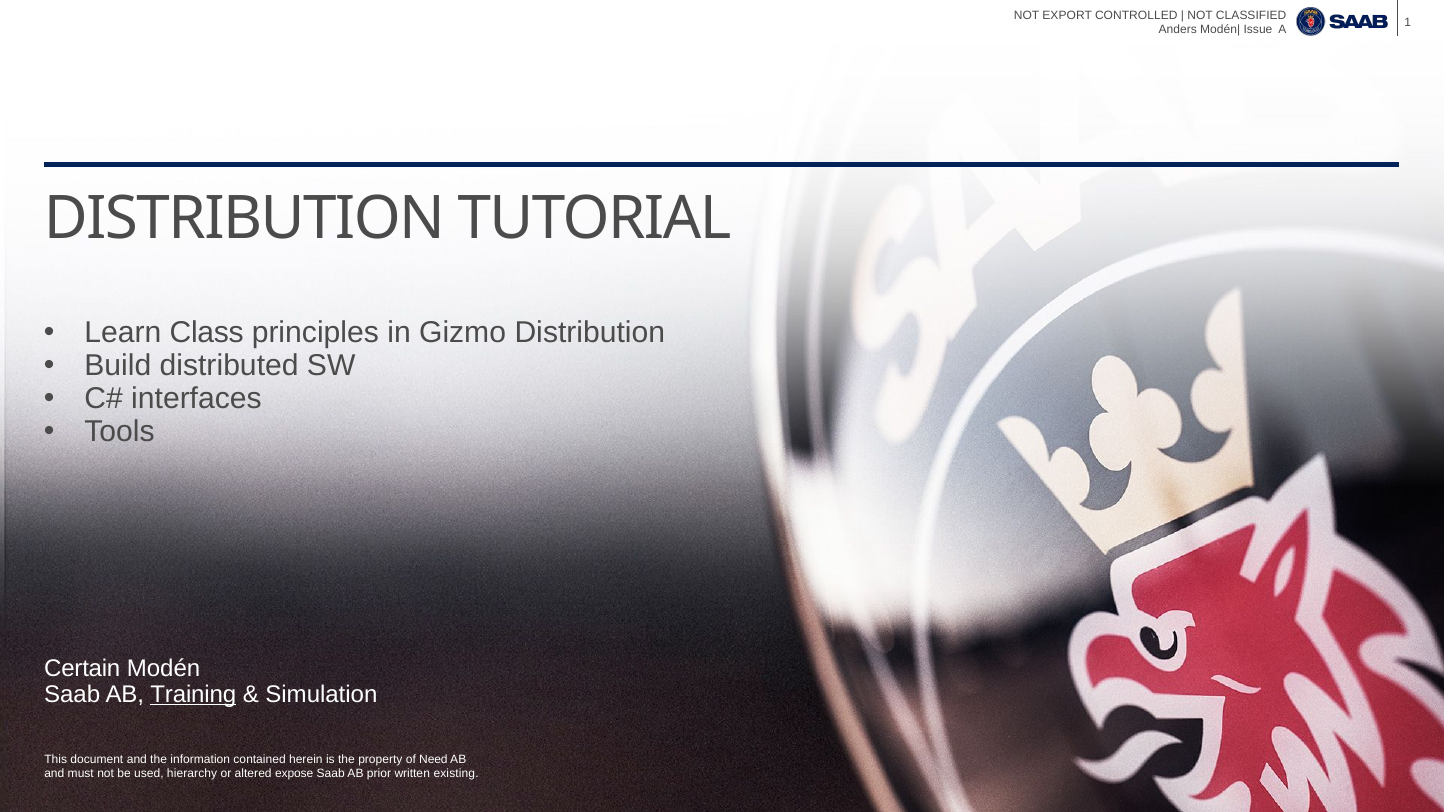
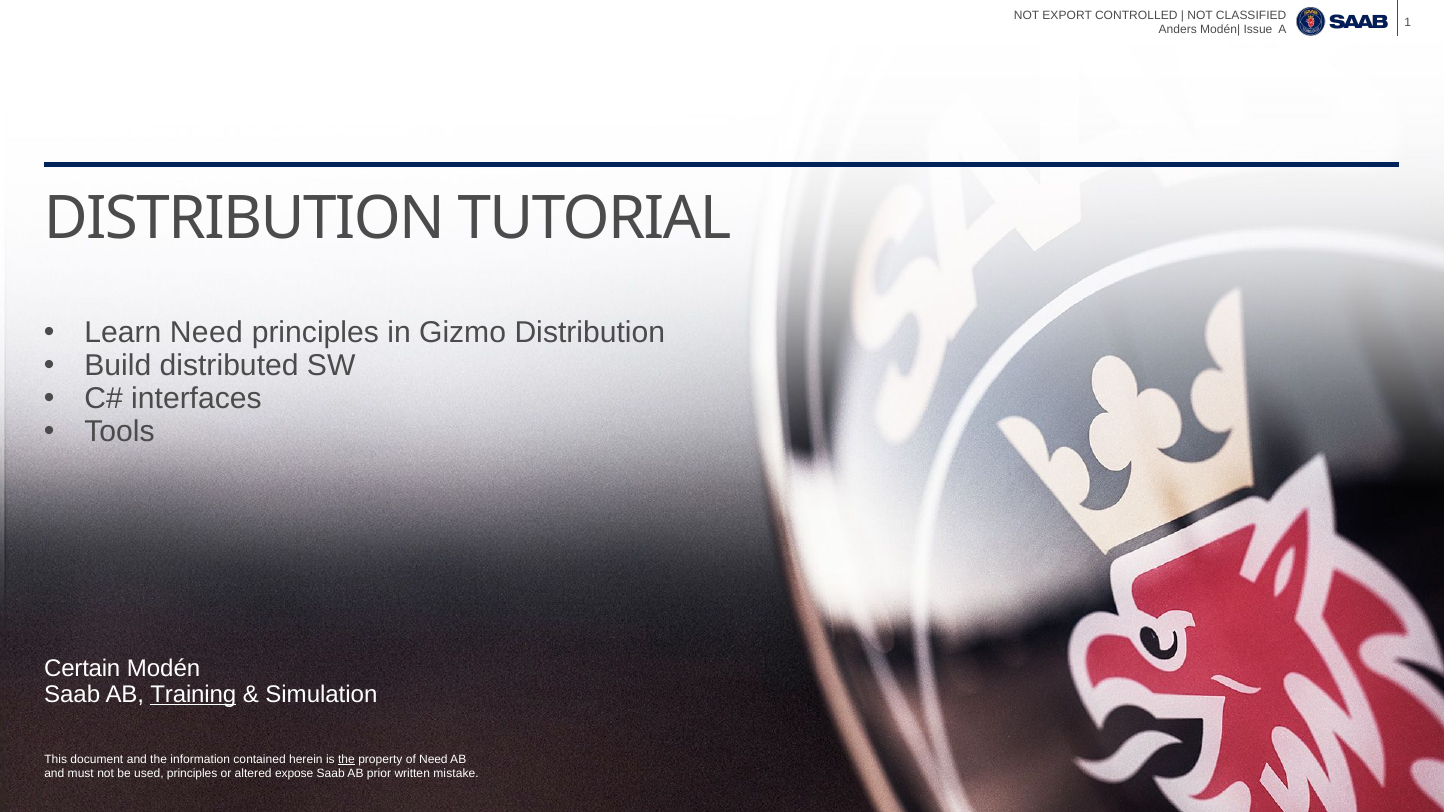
Learn Class: Class -> Need
the at (347, 759) underline: none -> present
used hierarchy: hierarchy -> principles
existing: existing -> mistake
